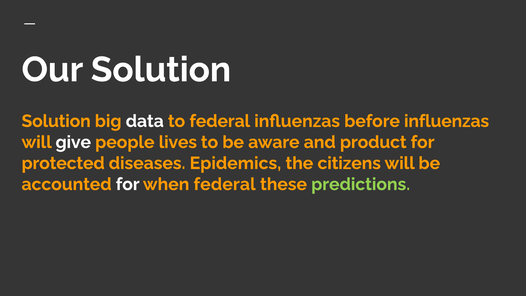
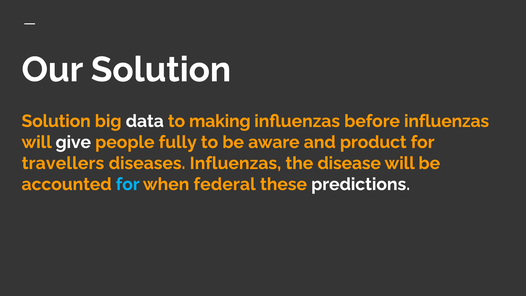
to federal: federal -> making
lives: lives -> fully
protected: protected -> travellers
diseases Epidemics: Epidemics -> Influenzas
citizens: citizens -> disease
for at (128, 184) colour: white -> light blue
predictions colour: light green -> white
